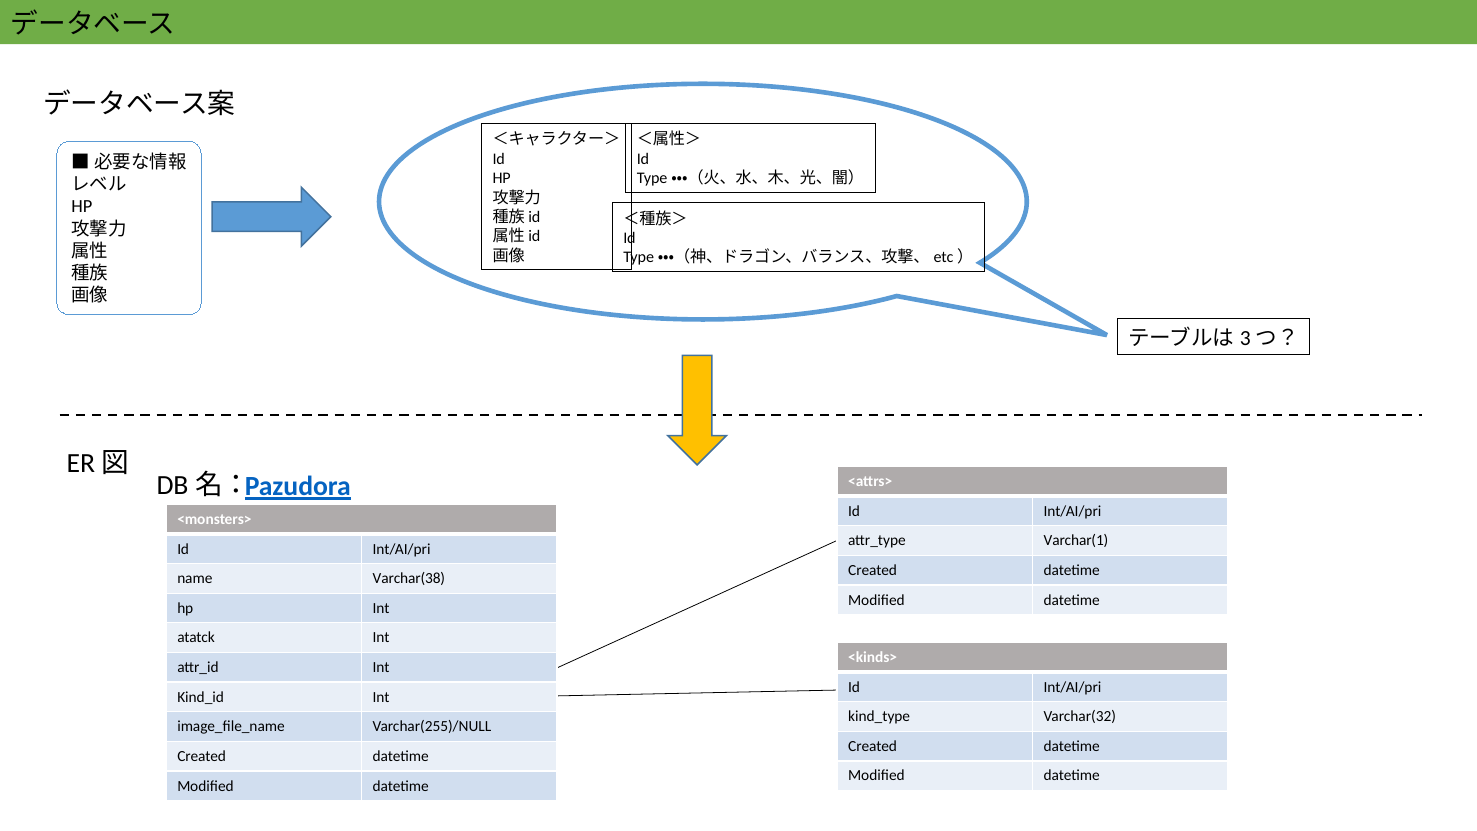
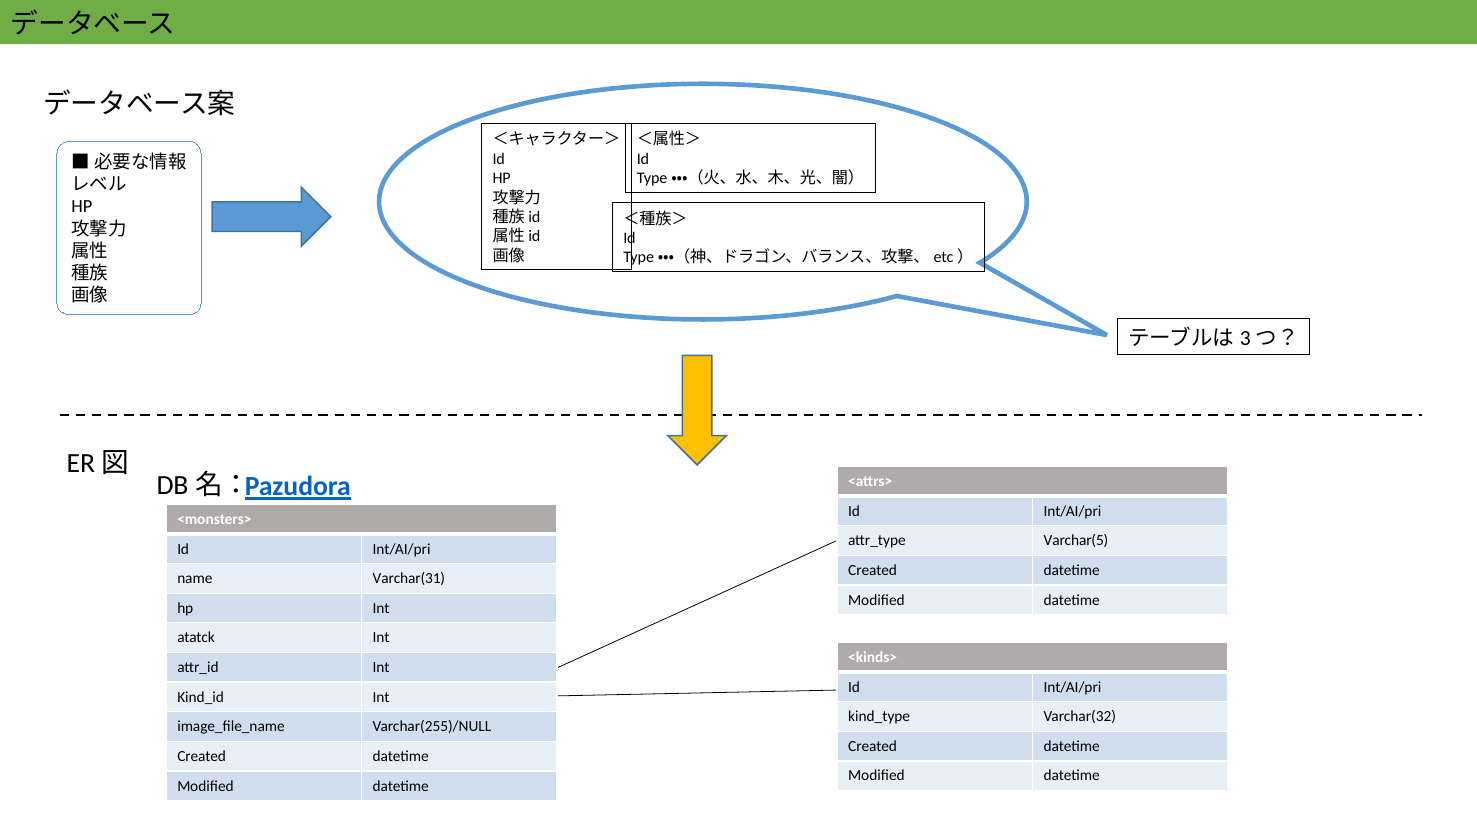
Varchar(1: Varchar(1 -> Varchar(5
Varchar(38: Varchar(38 -> Varchar(31
